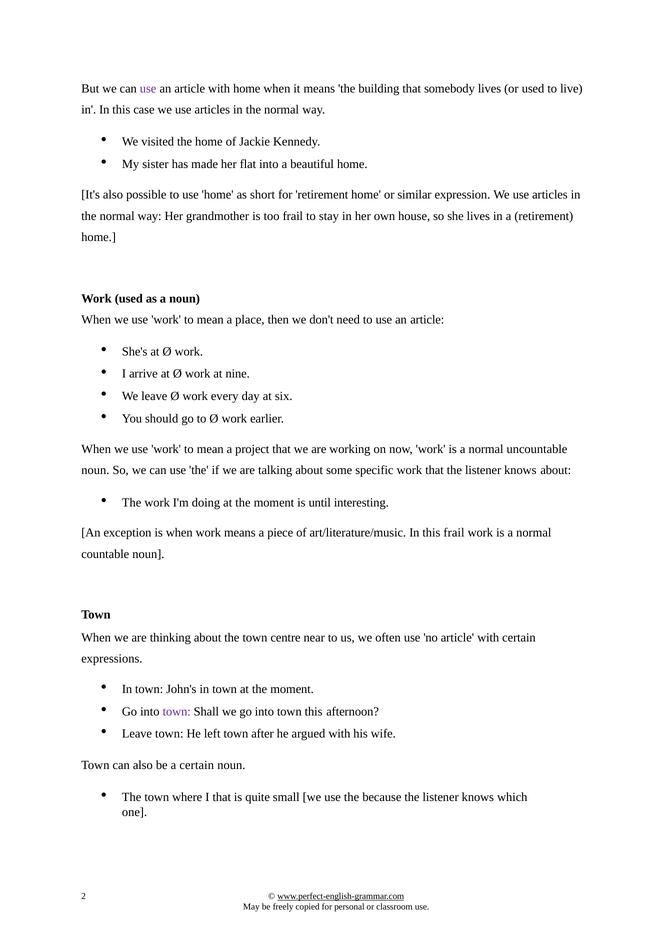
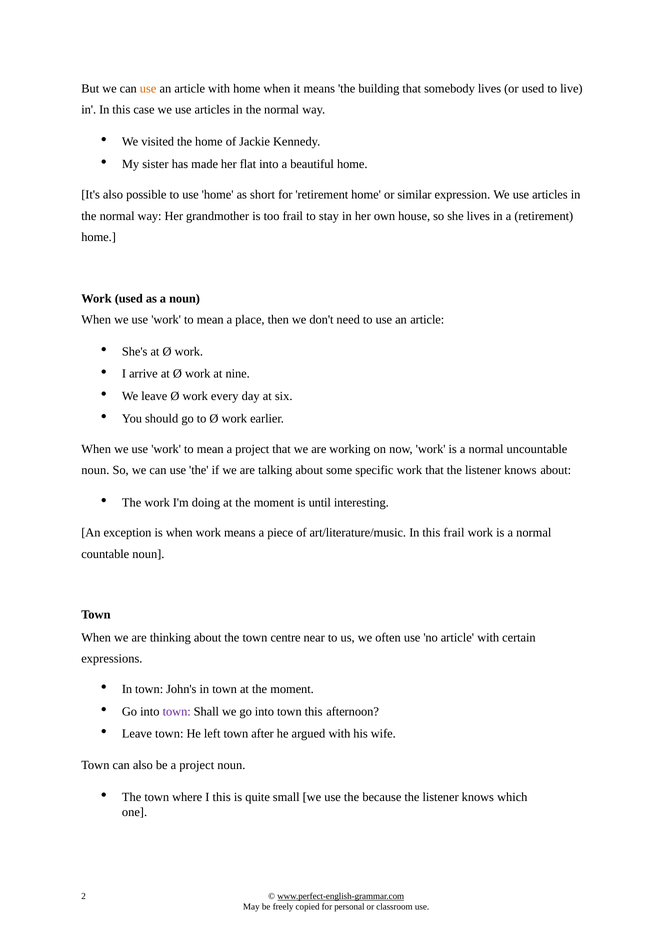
use at (148, 88) colour: purple -> orange
be a certain: certain -> project
I that: that -> this
